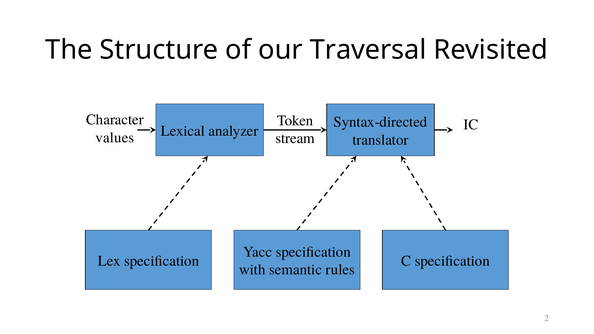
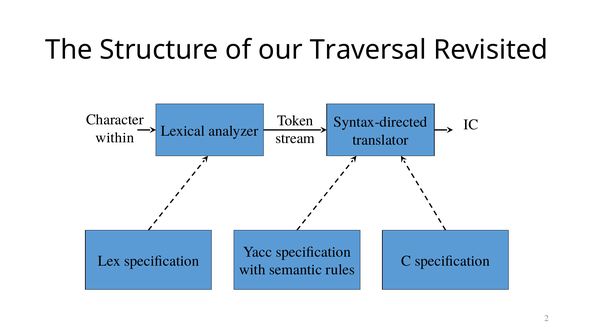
values: values -> within
